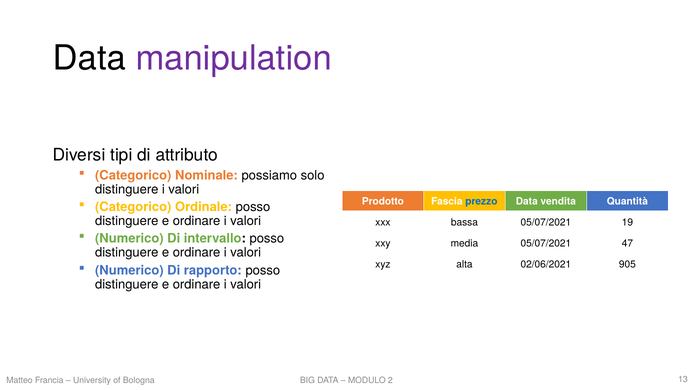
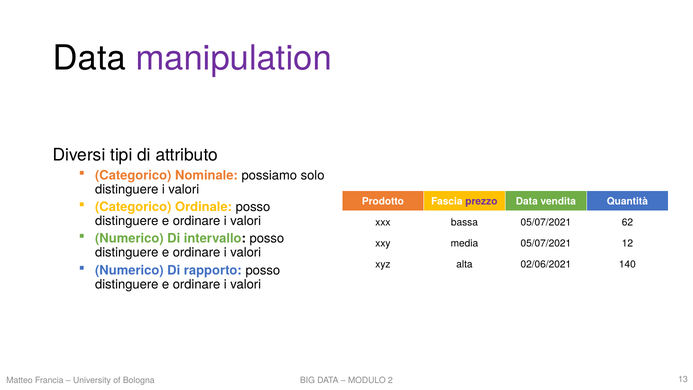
prezzo colour: blue -> purple
19: 19 -> 62
47: 47 -> 12
905: 905 -> 140
